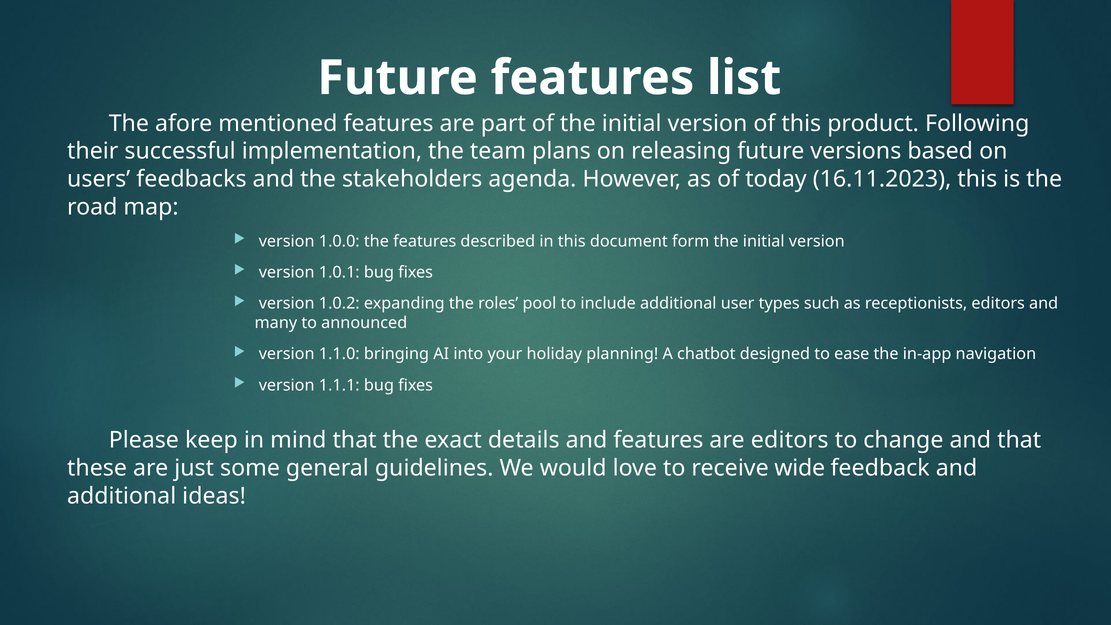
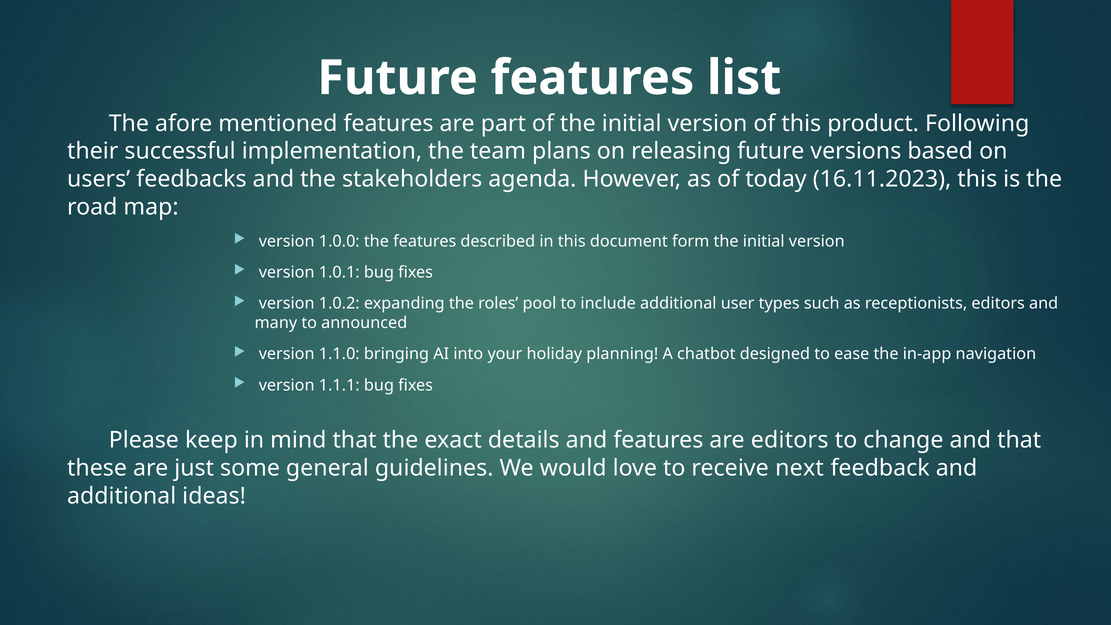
wide: wide -> next
